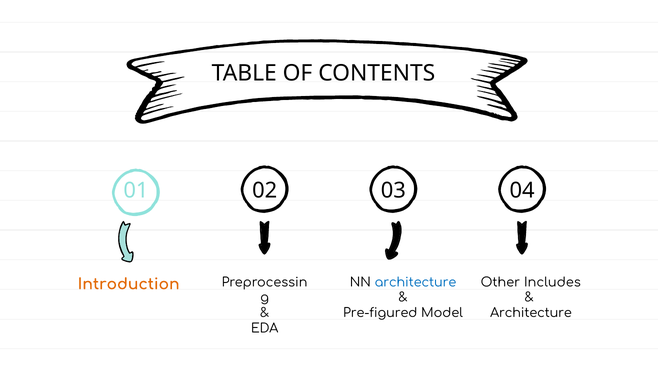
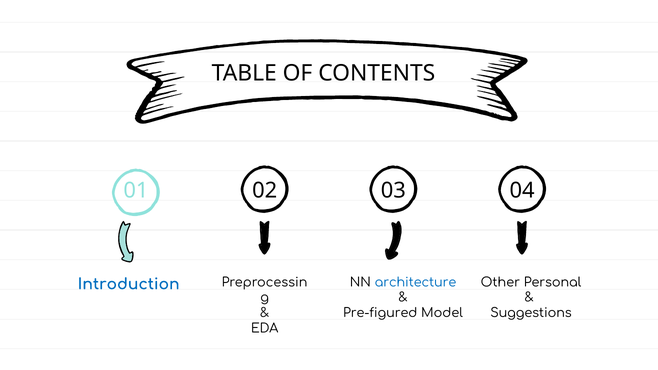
Includes: Includes -> Personal
Introduction colour: orange -> blue
Architecture at (531, 313): Architecture -> Suggestions
